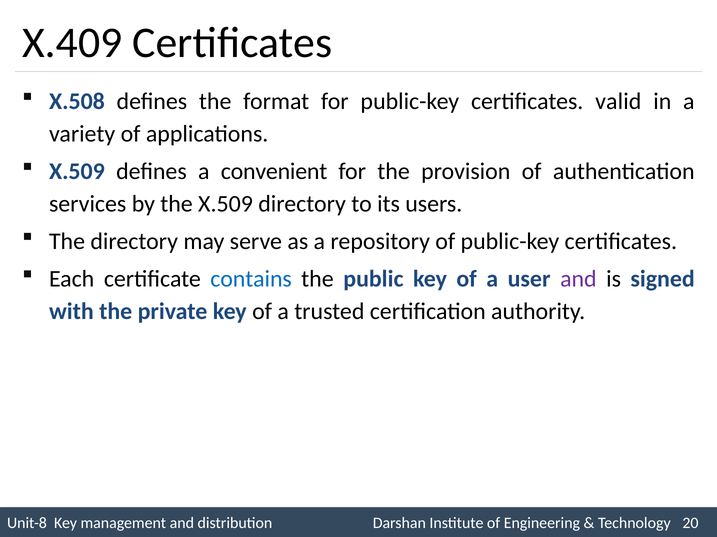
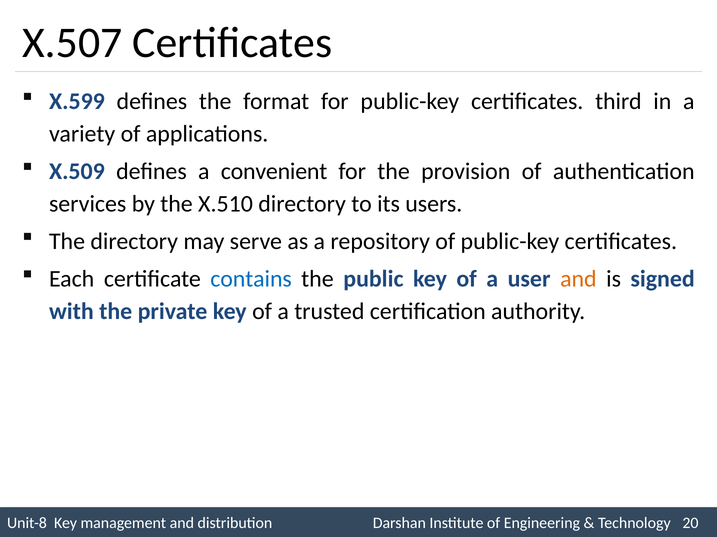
X.409: X.409 -> X.507
X.508: X.508 -> X.599
valid: valid -> third
the X.509: X.509 -> X.510
and at (578, 279) colour: purple -> orange
